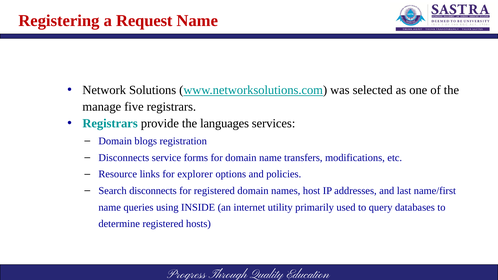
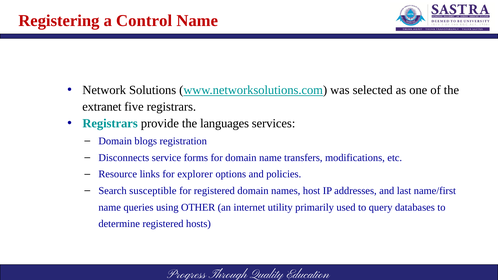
Request: Request -> Control
manage: manage -> extranet
Search disconnects: disconnects -> susceptible
INSIDE: INSIDE -> OTHER
